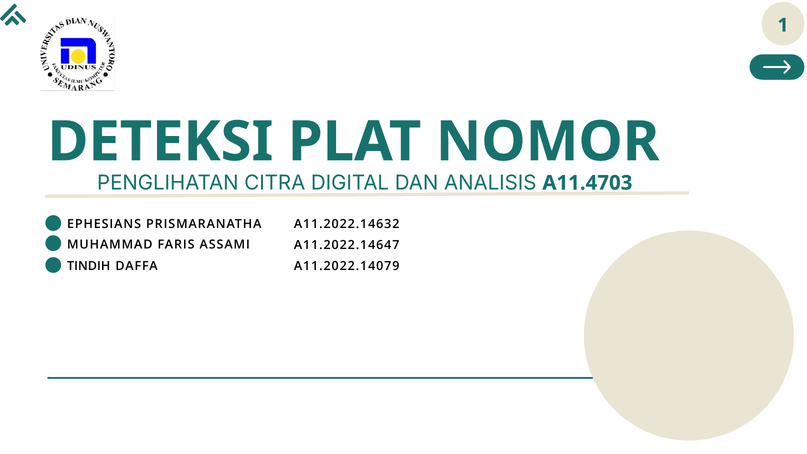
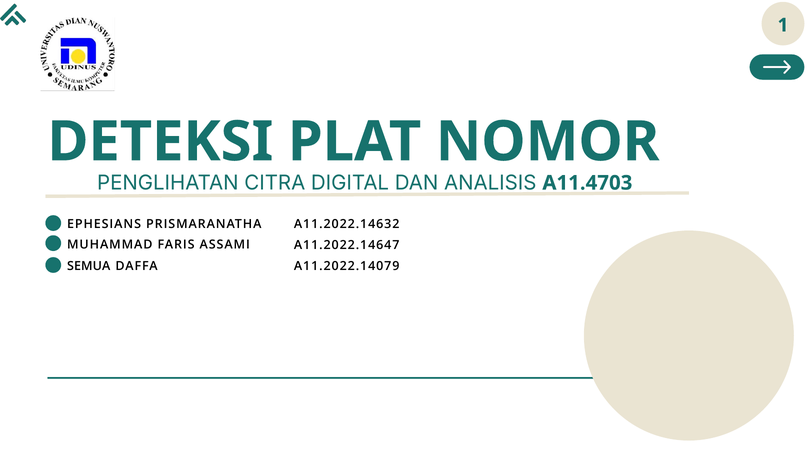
TINDIH: TINDIH -> SEMUA
